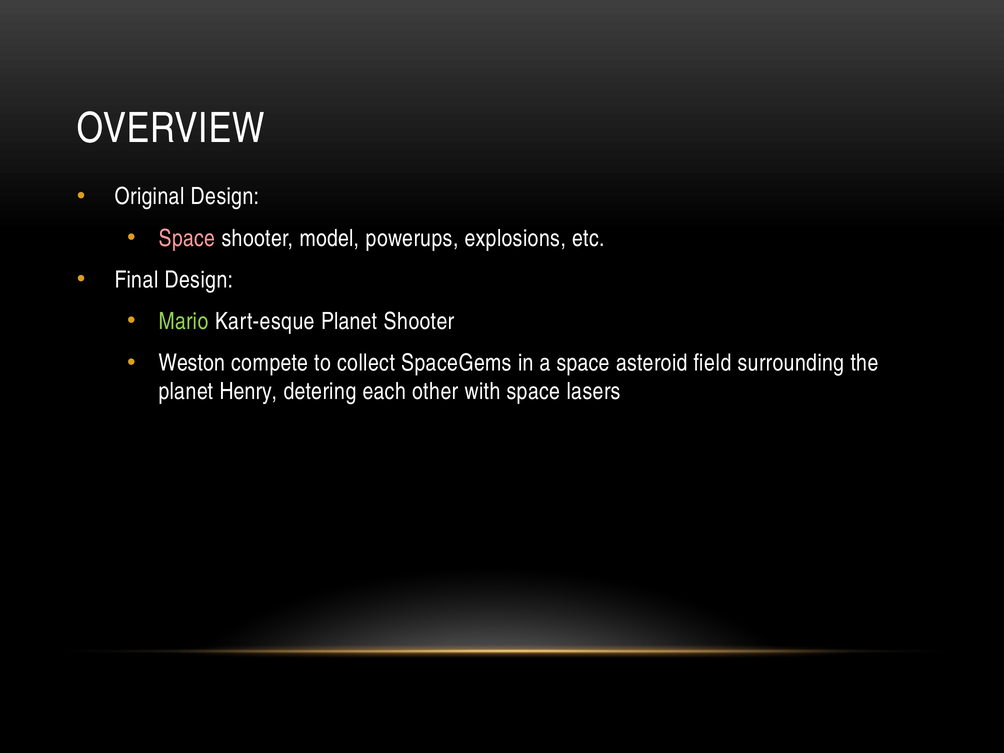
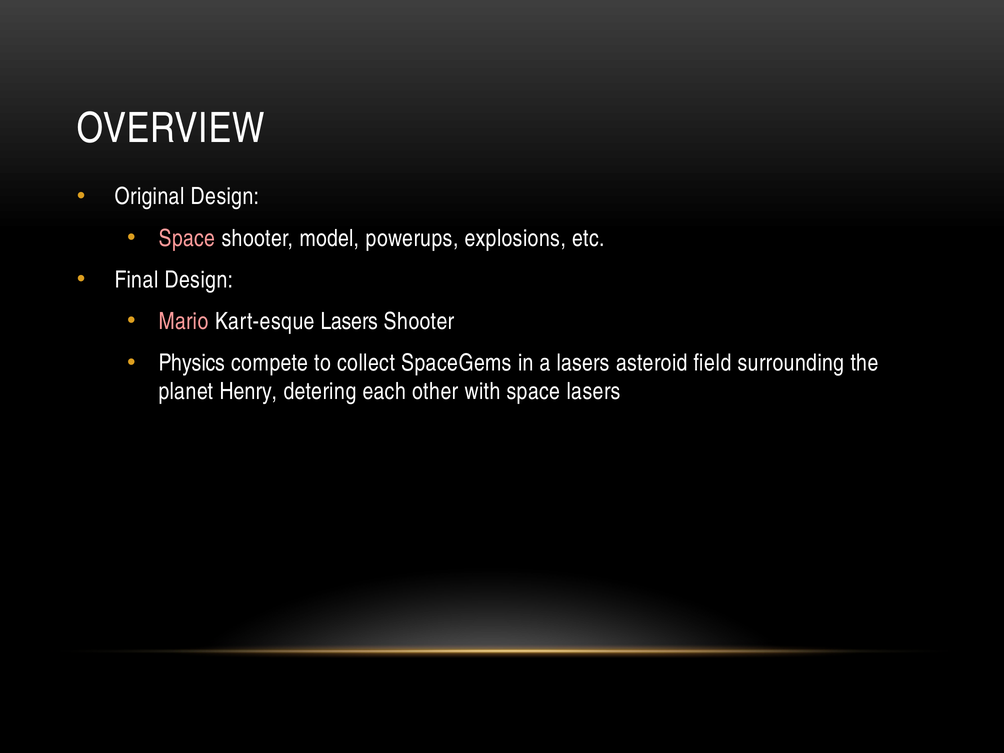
Mario colour: light green -> pink
Kart-esque Planet: Planet -> Lasers
Weston: Weston -> Physics
a space: space -> lasers
